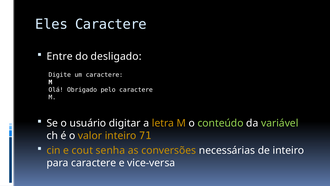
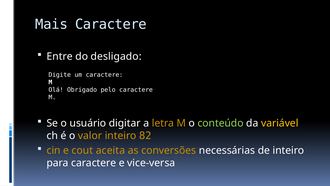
Eles: Eles -> Mais
variável colour: light green -> yellow
71: 71 -> 82
senha: senha -> aceita
